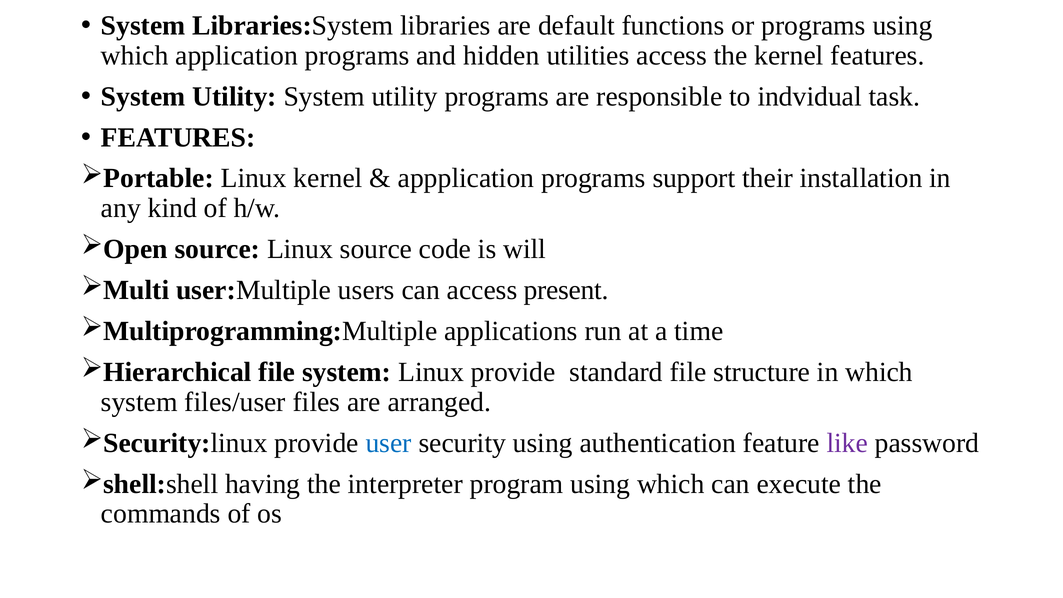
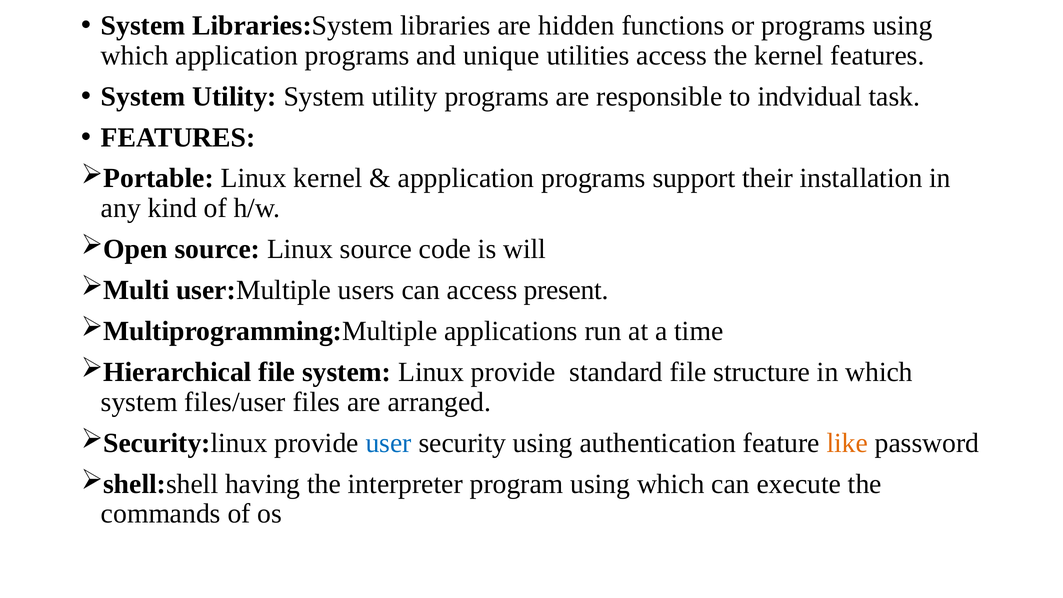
default: default -> hidden
hidden: hidden -> unique
like colour: purple -> orange
